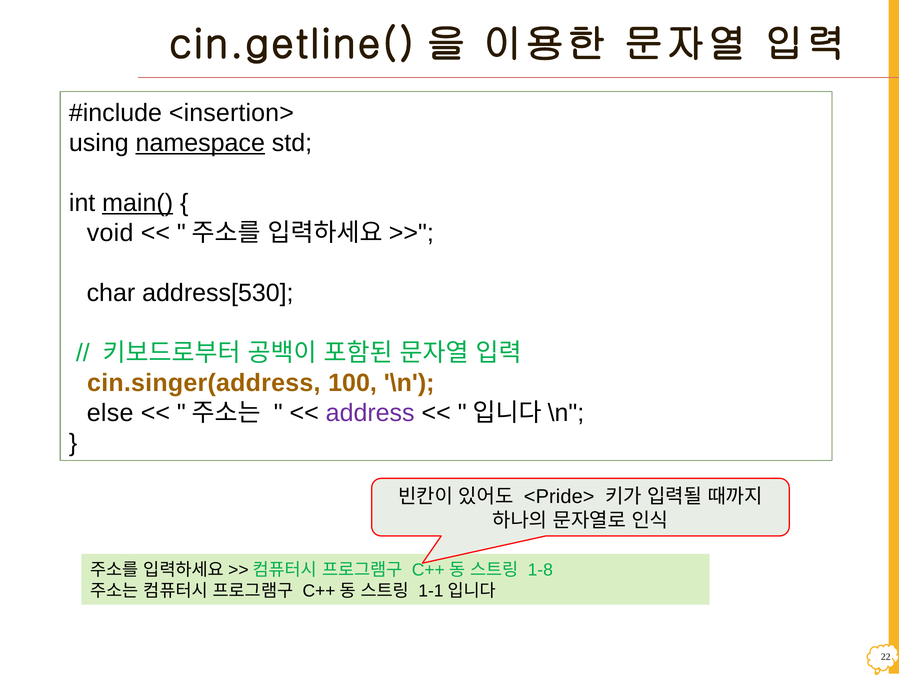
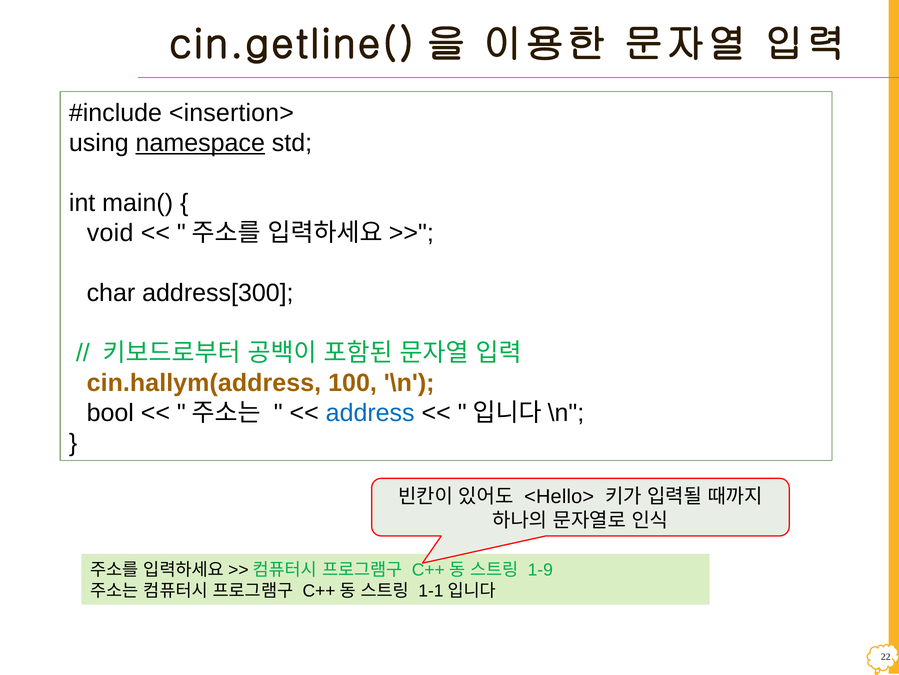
main( underline: present -> none
address[530: address[530 -> address[300
cin.singer(address: cin.singer(address -> cin.hallym(address
else: else -> bool
address colour: purple -> blue
<Pride>: <Pride> -> <Hello>
1-8: 1-8 -> 1-9
